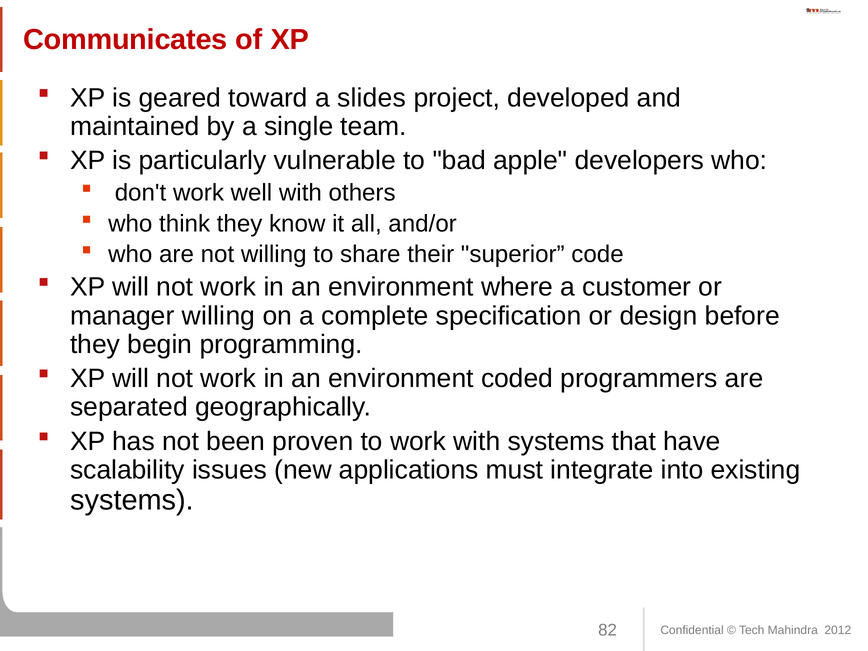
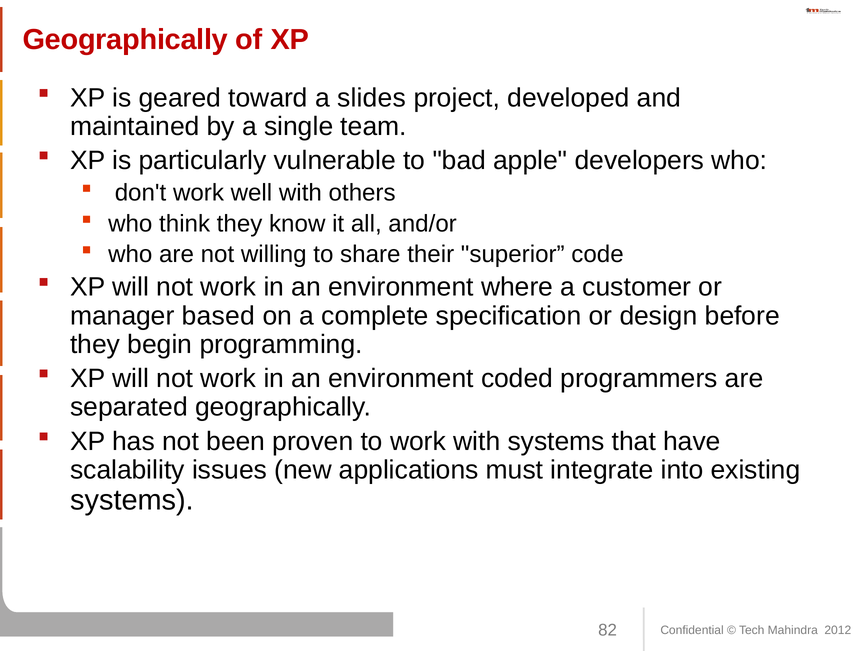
Communicates at (125, 40): Communicates -> Geographically
manager willing: willing -> based
